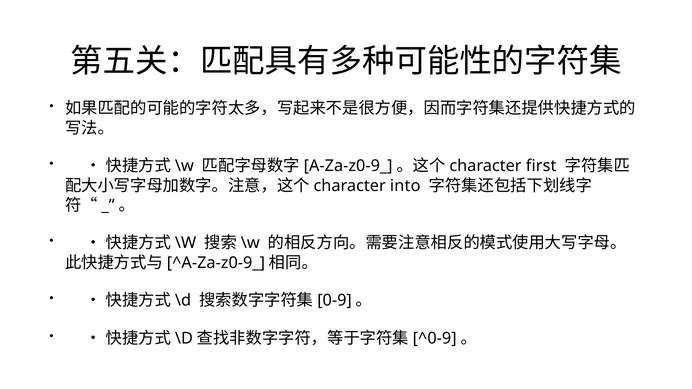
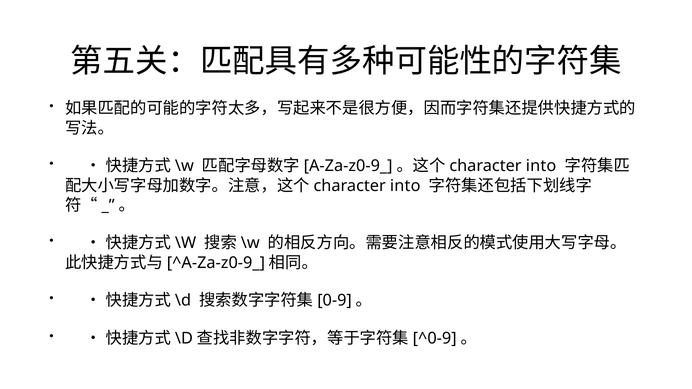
first at (541, 166): first -> into
